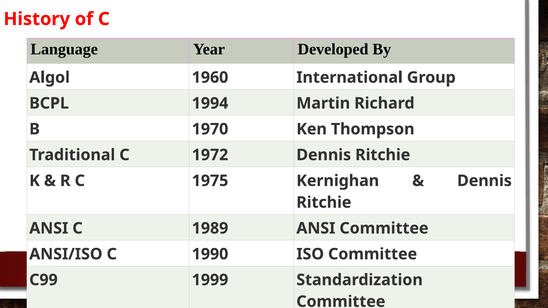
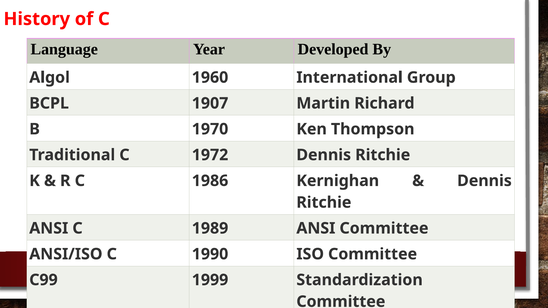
1994: 1994 -> 1907
1975: 1975 -> 1986
